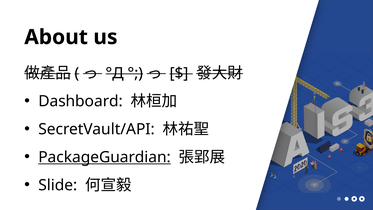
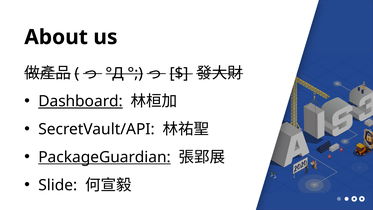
Dashboard underline: none -> present
